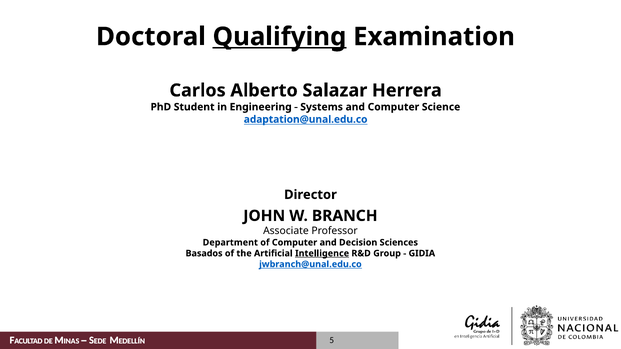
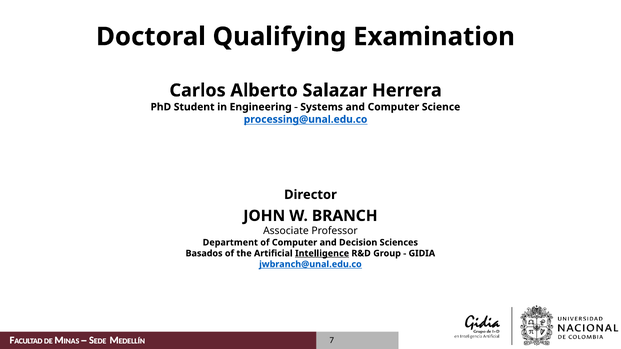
Qualifying underline: present -> none
adaptation@unal.edu.co: adaptation@unal.edu.co -> processing@unal.edu.co
5: 5 -> 7
